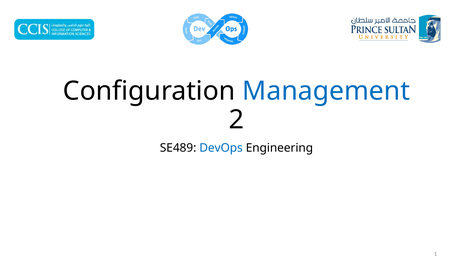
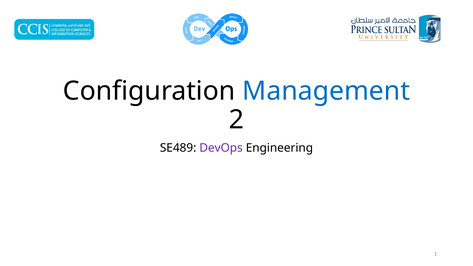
DevOps colour: blue -> purple
